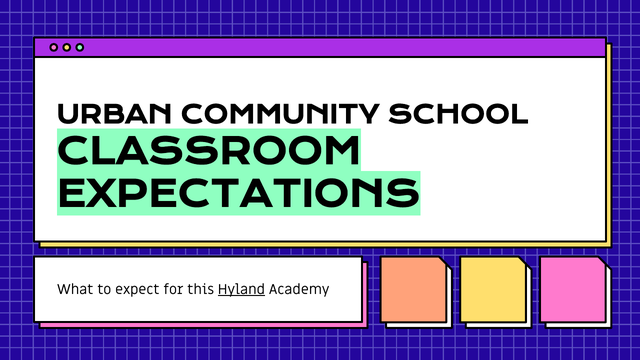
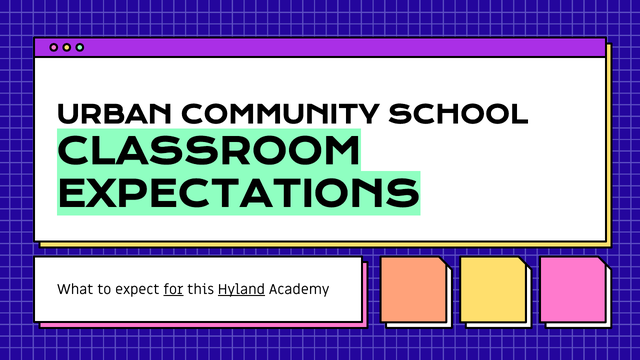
for underline: none -> present
